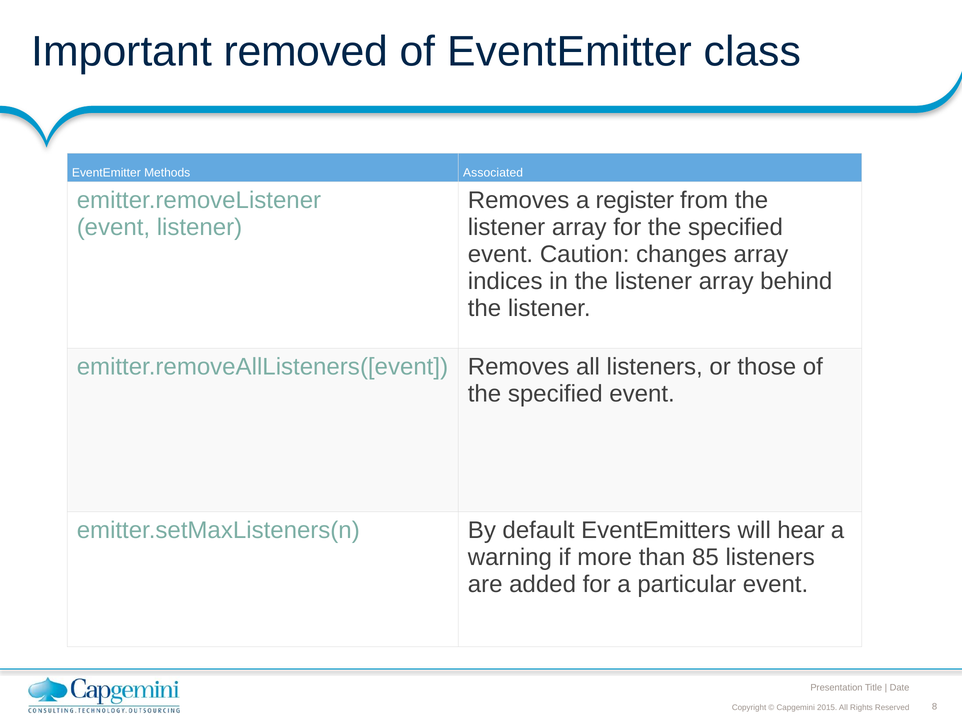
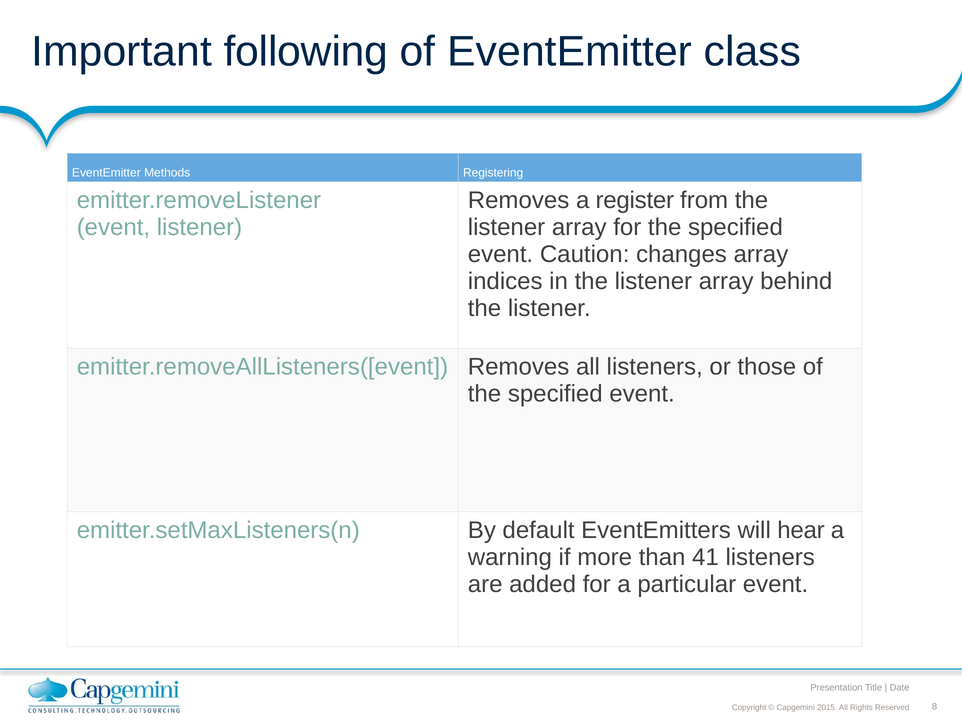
removed: removed -> following
Associated: Associated -> Registering
85: 85 -> 41
